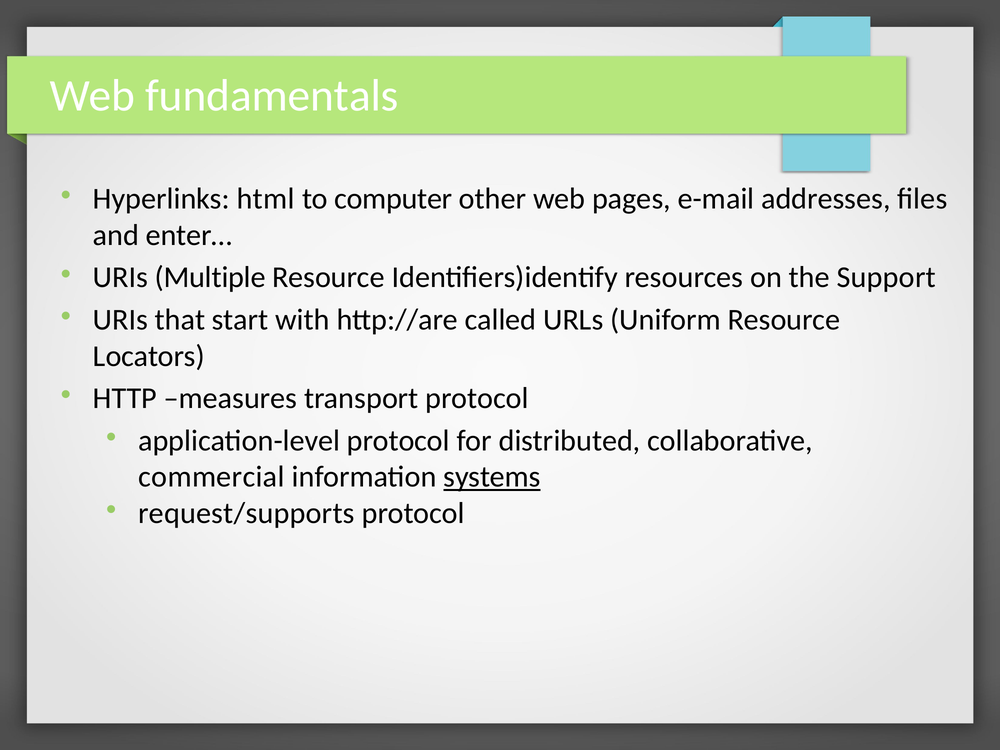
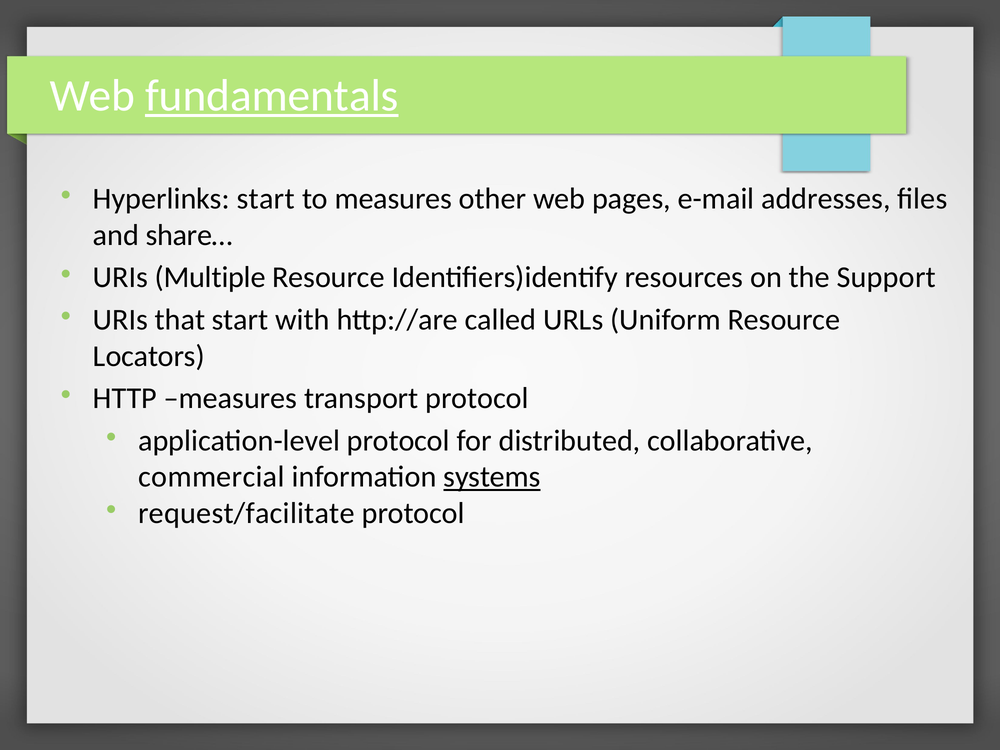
fundamentals underline: none -> present
Hyperlinks html: html -> start
to computer: computer -> measures
enter…: enter… -> share…
request/supports: request/supports -> request/facilitate
